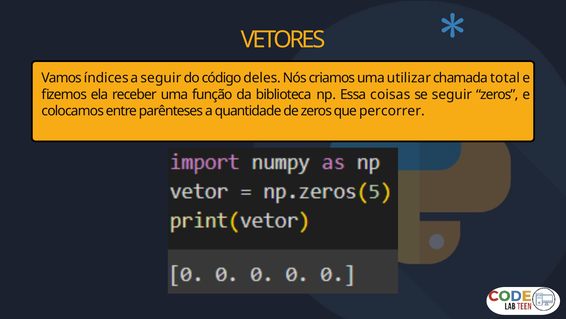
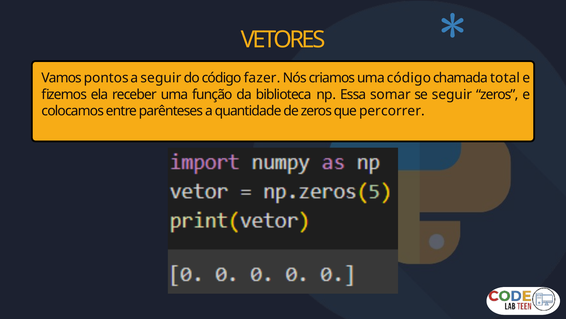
índices: índices -> pontos
deles: deles -> fazer
uma utilizar: utilizar -> código
coisas: coisas -> somar
